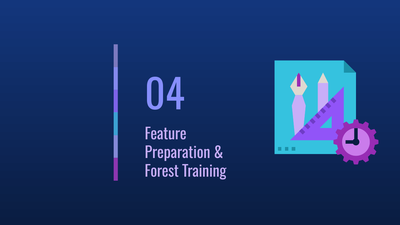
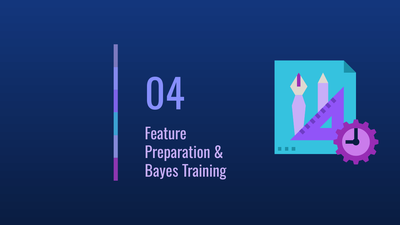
Forest: Forest -> Bayes
